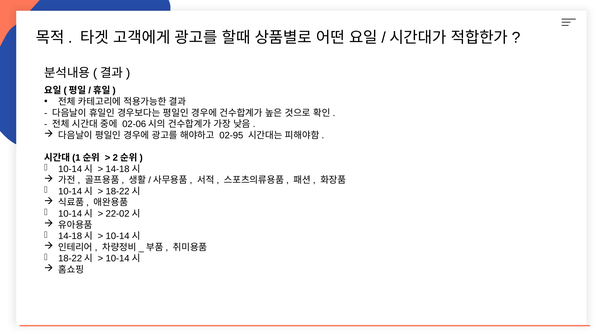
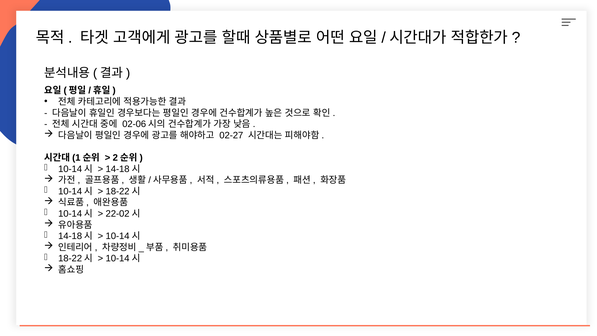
02-95: 02-95 -> 02-27
